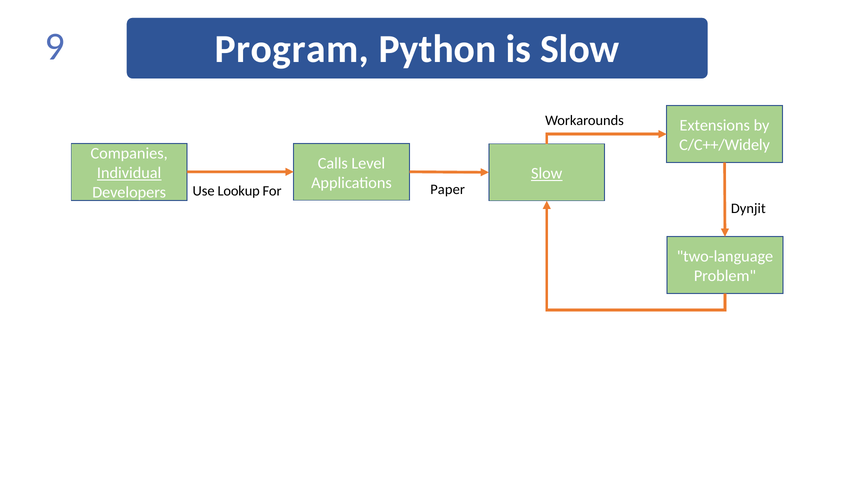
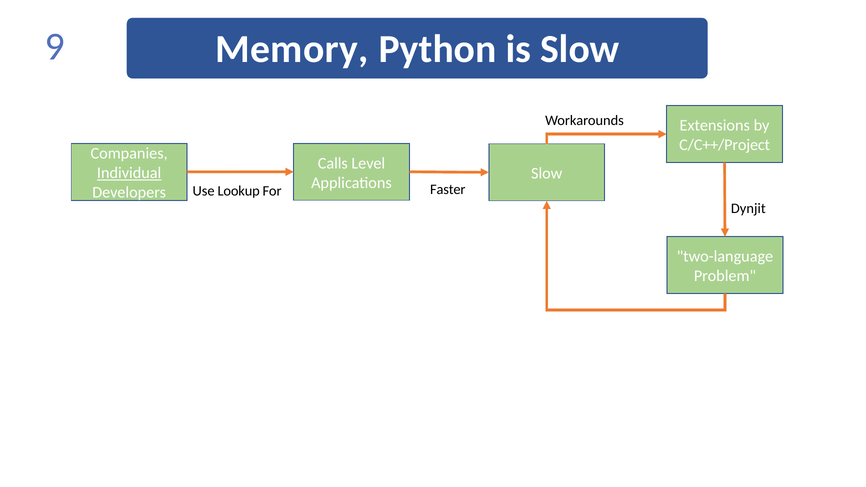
Program: Program -> Memory
C/C++/Widely: C/C++/Widely -> C/C++/Project
Slow at (547, 173) underline: present -> none
Paper: Paper -> Faster
